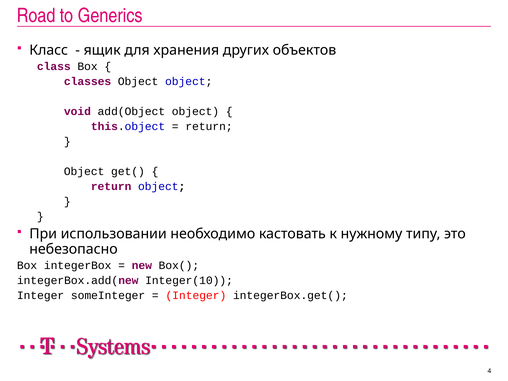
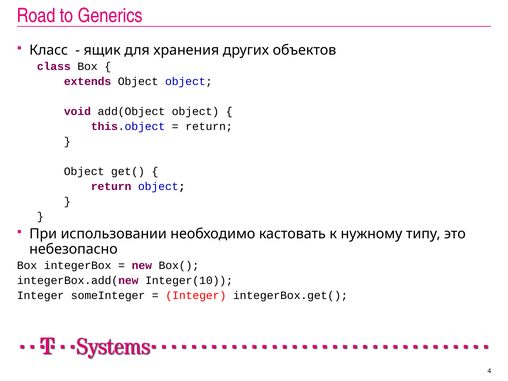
classes: classes -> extends
